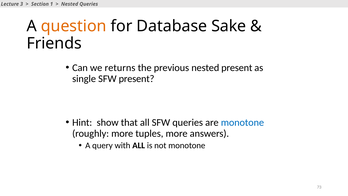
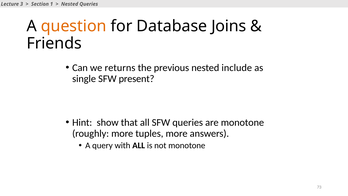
Sake: Sake -> Joins
nested present: present -> include
monotone at (242, 122) colour: blue -> black
